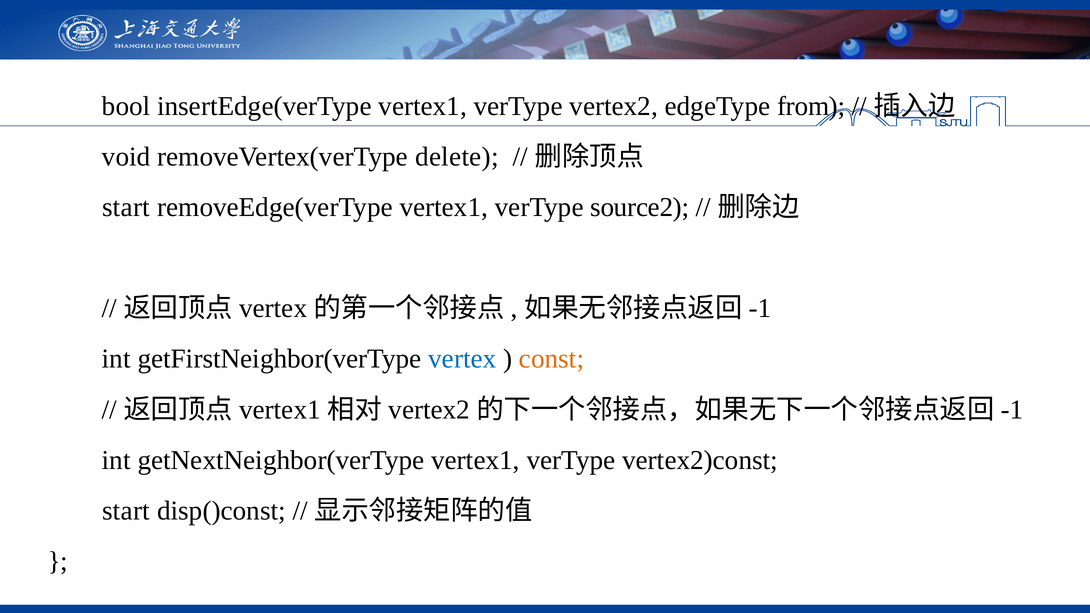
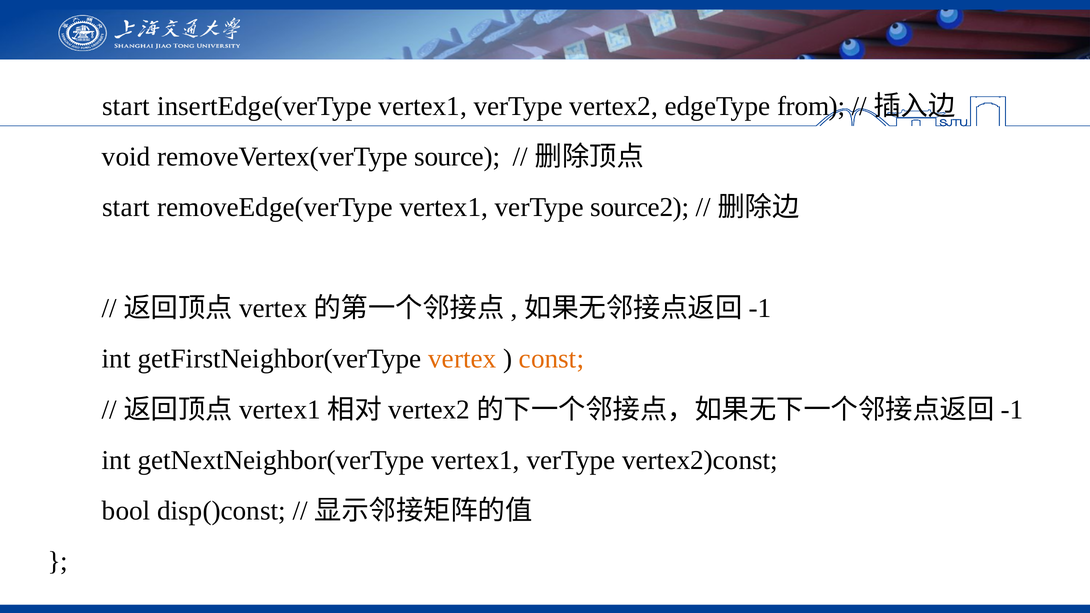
bool at (126, 106): bool -> start
delete: delete -> source
vertex colour: blue -> orange
start at (126, 511): start -> bool
